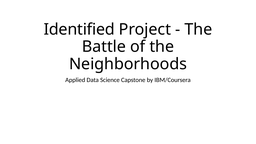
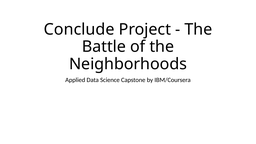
Identified: Identified -> Conclude
